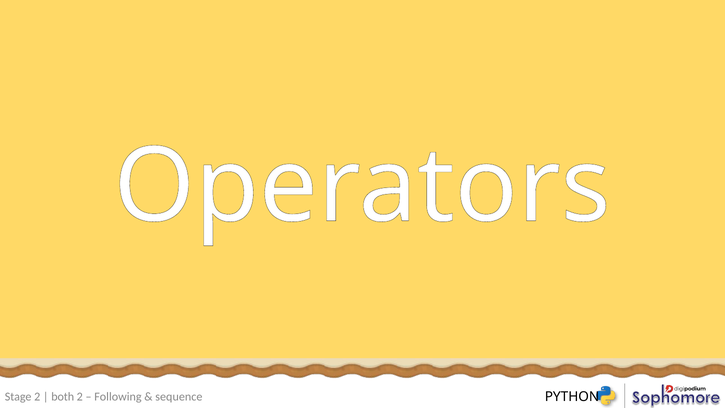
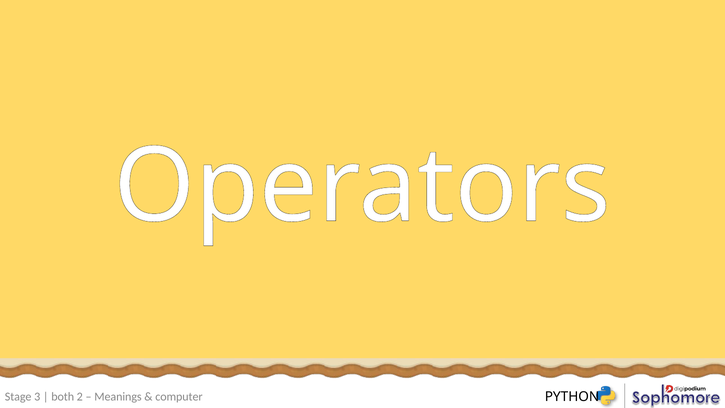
Stage 2: 2 -> 3
Following: Following -> Meanings
sequence: sequence -> computer
